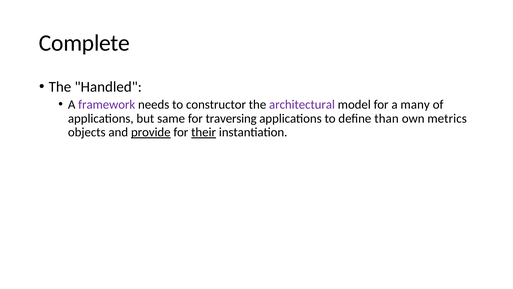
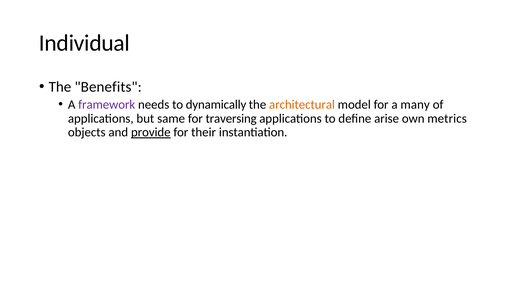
Complete: Complete -> Individual
Handled: Handled -> Benefits
constructor: constructor -> dynamically
architectural colour: purple -> orange
than: than -> arise
their underline: present -> none
